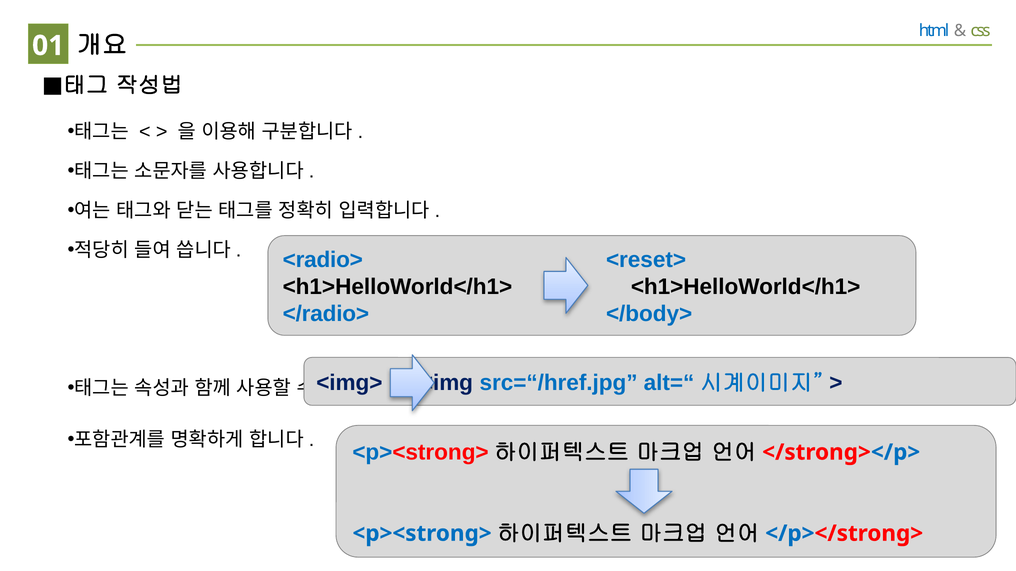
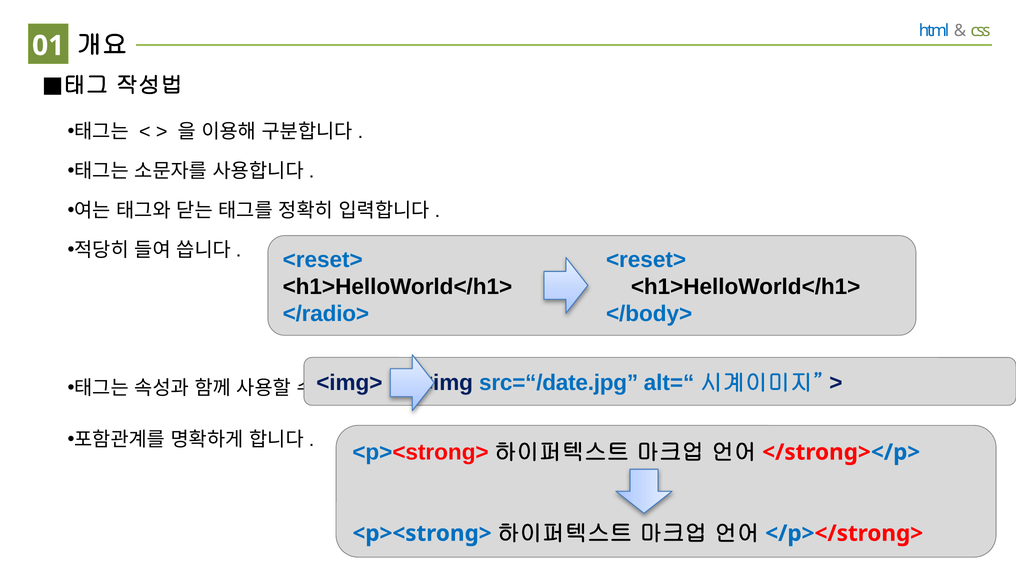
<radio> at (323, 260): <radio> -> <reset>
src=“/href.jpg: src=“/href.jpg -> src=“/date.jpg
